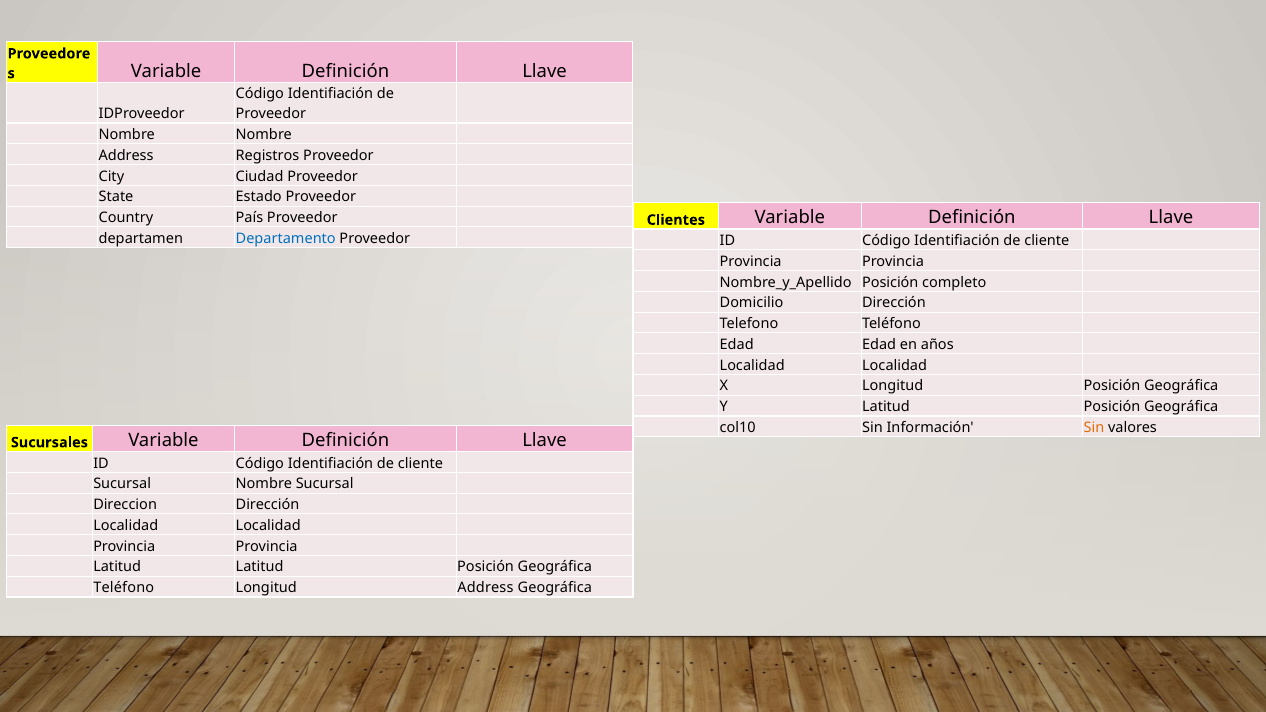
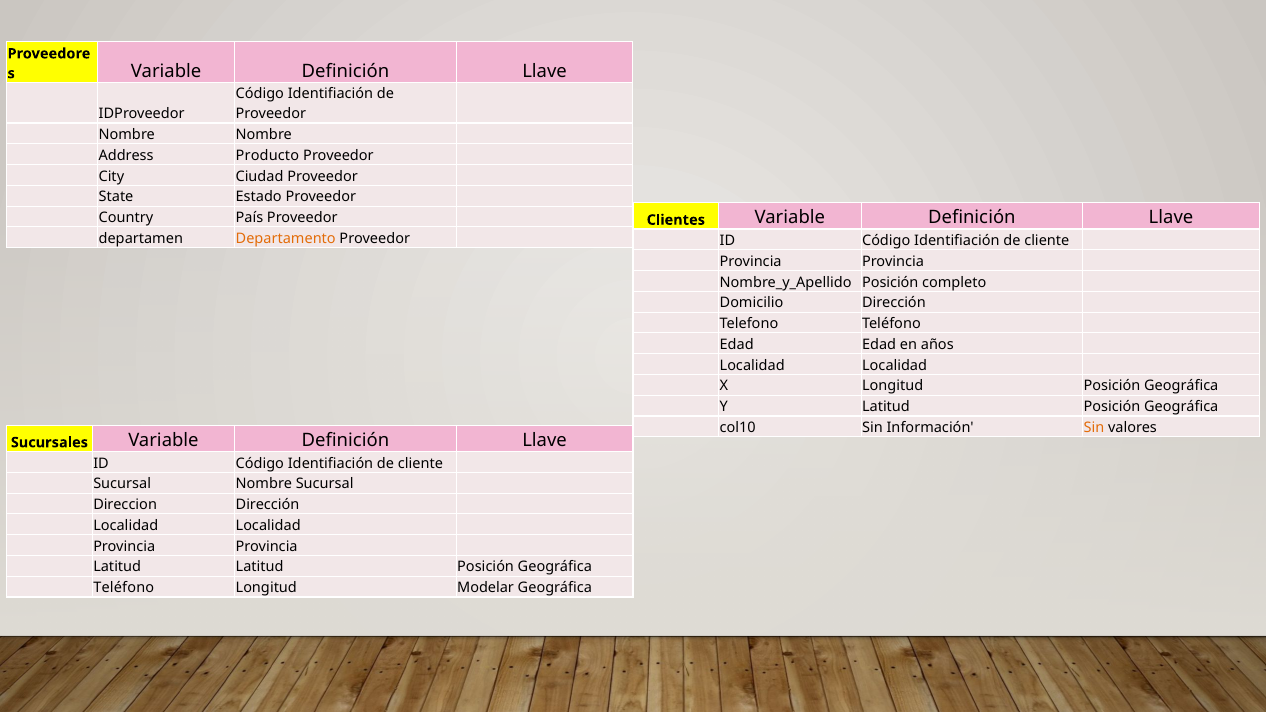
Registros: Registros -> Producto
Departamento colour: blue -> orange
Longitud Address: Address -> Modelar
